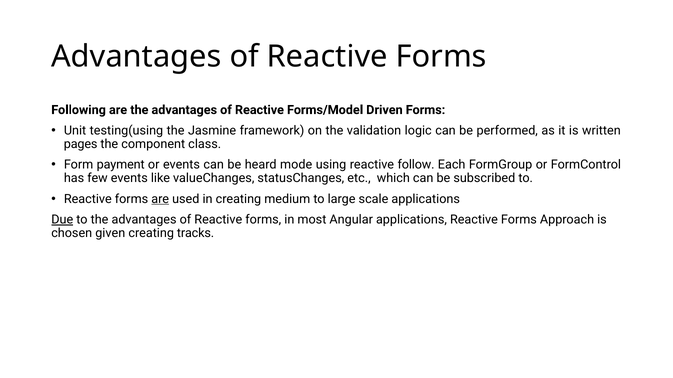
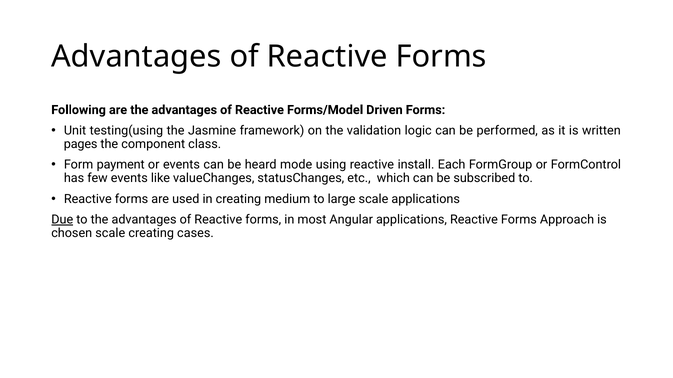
follow: follow -> install
are at (160, 199) underline: present -> none
chosen given: given -> scale
tracks: tracks -> cases
